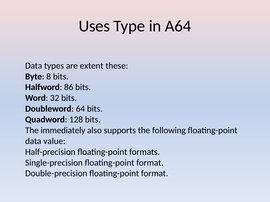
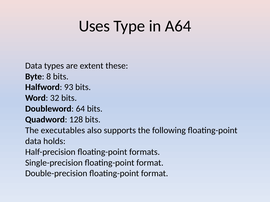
86: 86 -> 93
immediately: immediately -> executables
value: value -> holds
